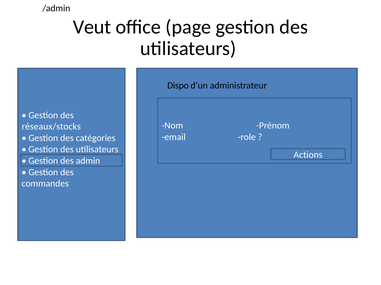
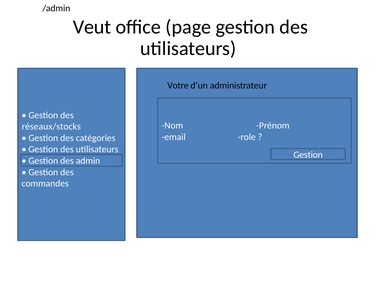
Dispo: Dispo -> Votre
Actions at (308, 155): Actions -> Gestion
